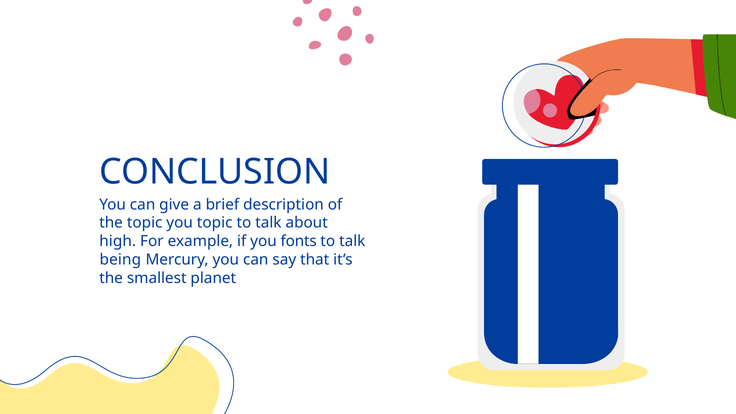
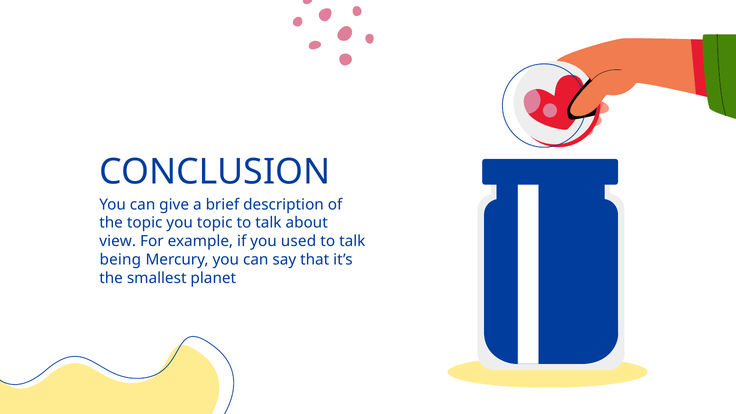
high: high -> view
fonts: fonts -> used
